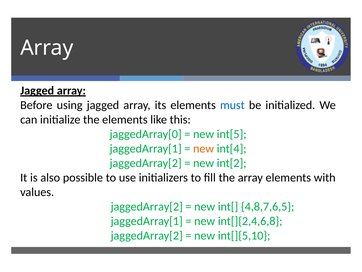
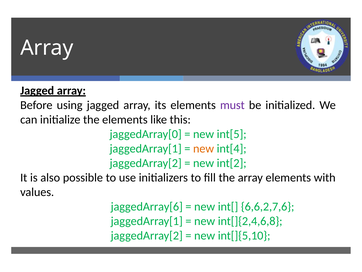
must colour: blue -> purple
jaggedArray[2 at (147, 206): jaggedArray[2 -> jaggedArray[6
4,8,7,6,5: 4,8,7,6,5 -> 6,6,2,7,6
